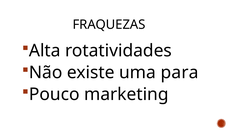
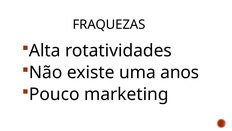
para: para -> anos
